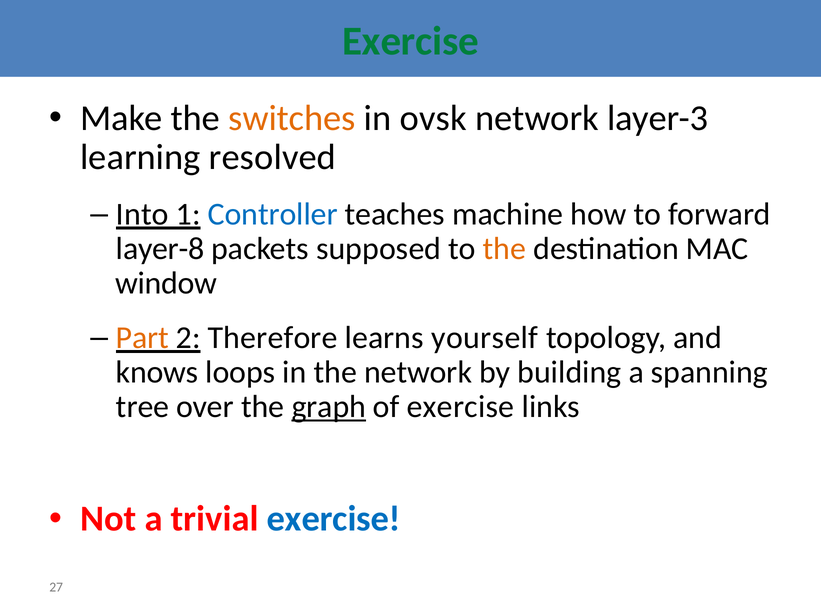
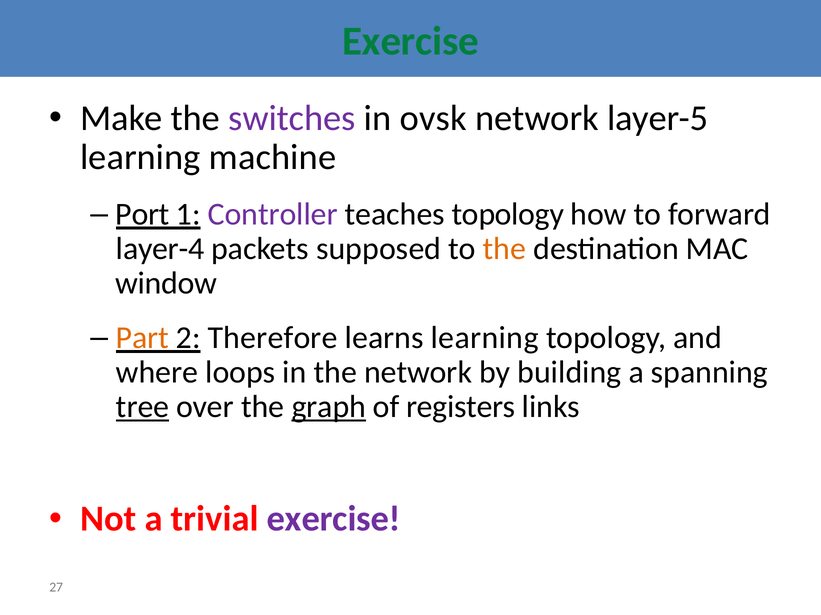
switches colour: orange -> purple
layer-3: layer-3 -> layer-5
resolved: resolved -> machine
Into: Into -> Port
Controller colour: blue -> purple
teaches machine: machine -> topology
layer-8: layer-8 -> layer-4
learns yourself: yourself -> learning
knows: knows -> where
tree underline: none -> present
of exercise: exercise -> registers
exercise at (334, 520) colour: blue -> purple
